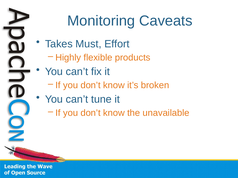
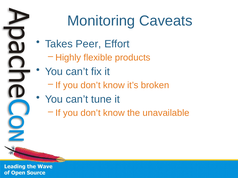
Must: Must -> Peer
